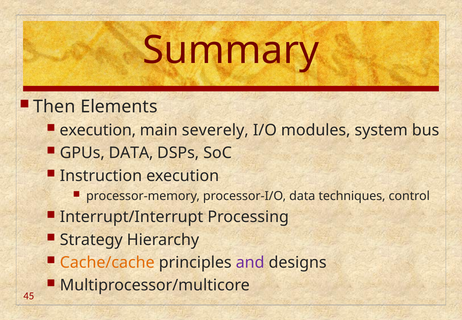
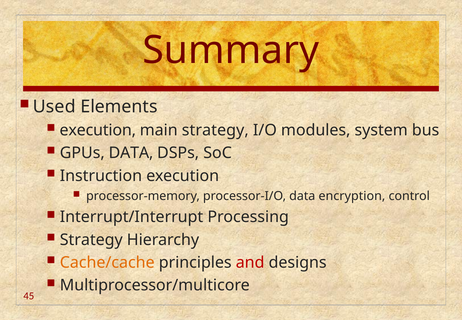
Then: Then -> Used
main severely: severely -> strategy
techniques: techniques -> encryption
and colour: purple -> red
